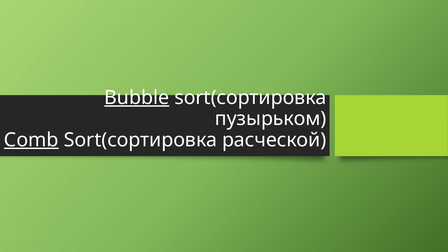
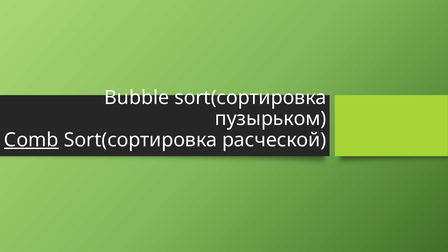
Bubble underline: present -> none
